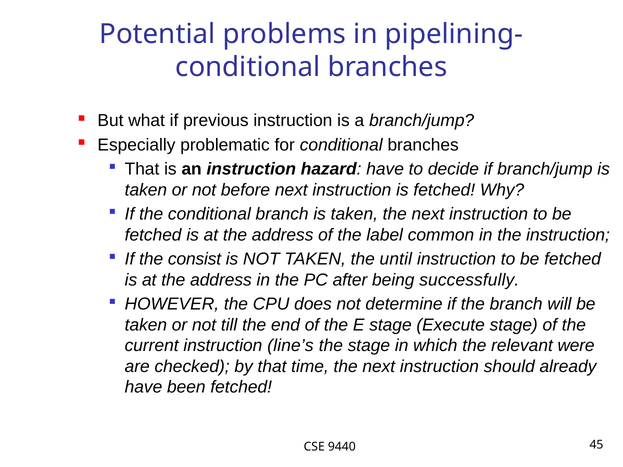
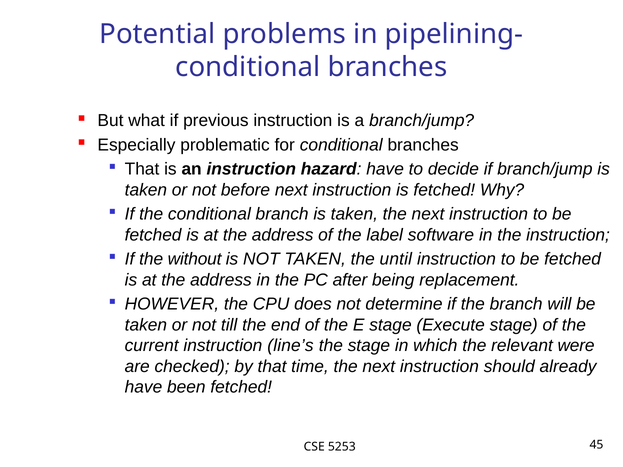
common: common -> software
consist: consist -> without
successfully: successfully -> replacement
9440: 9440 -> 5253
